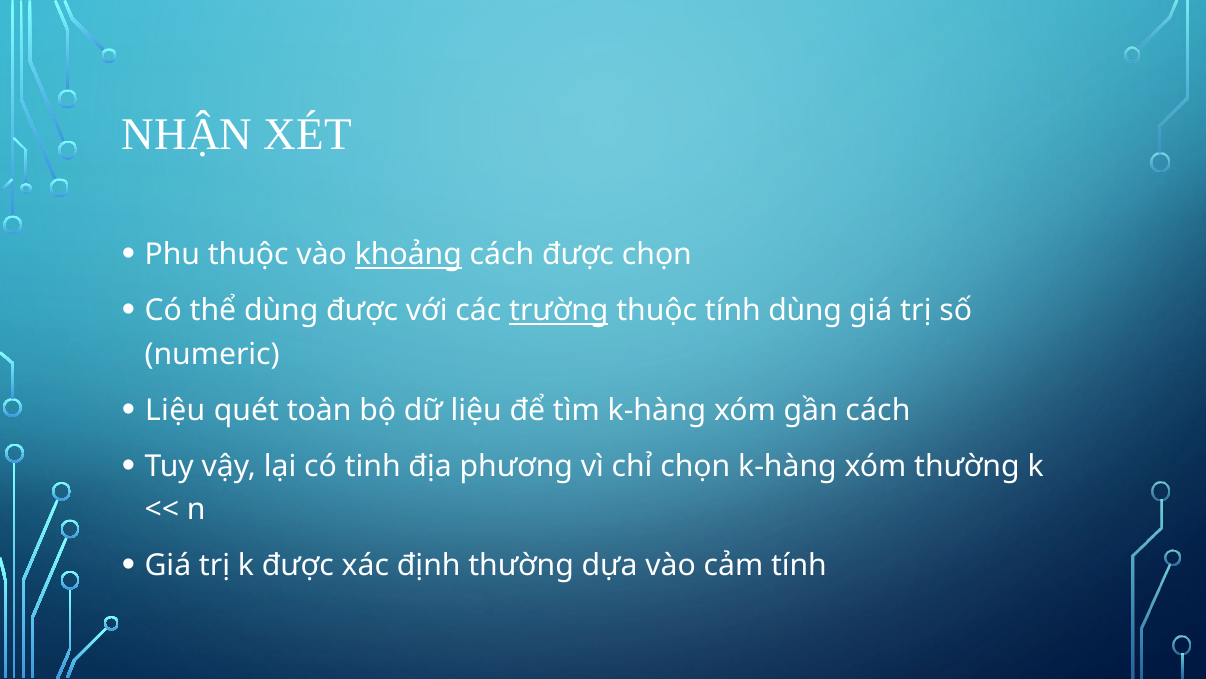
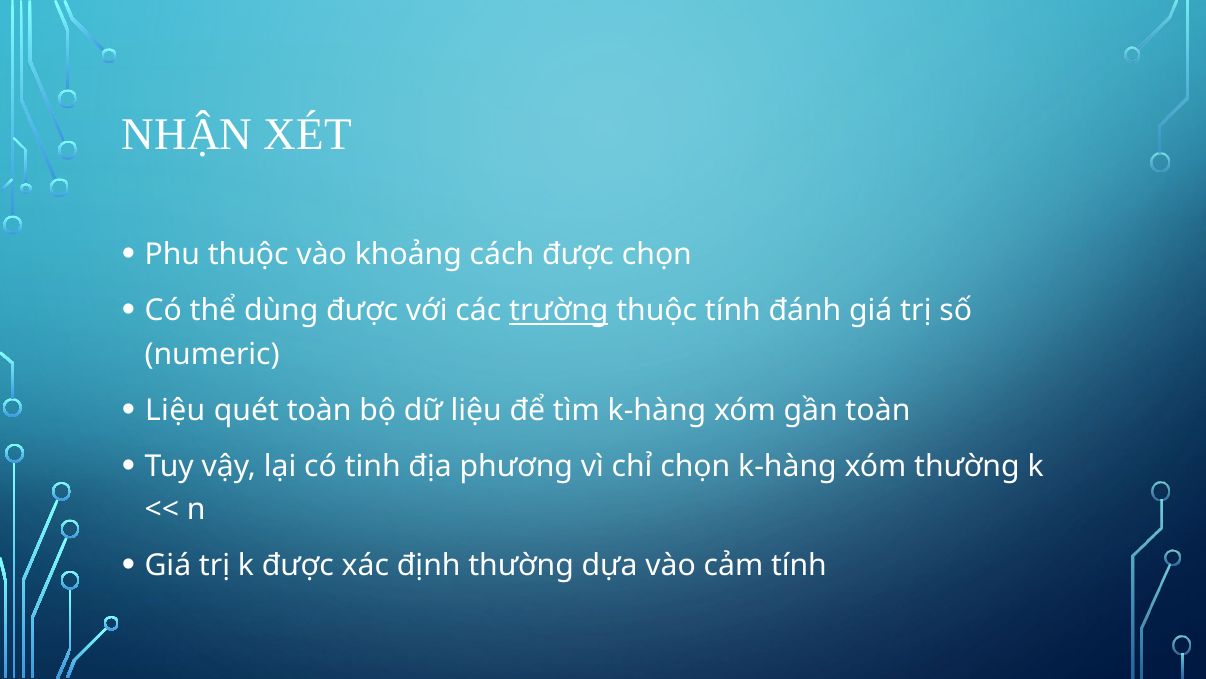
khoảng underline: present -> none
tính dùng: dùng -> đánh
gần cách: cách -> toàn
